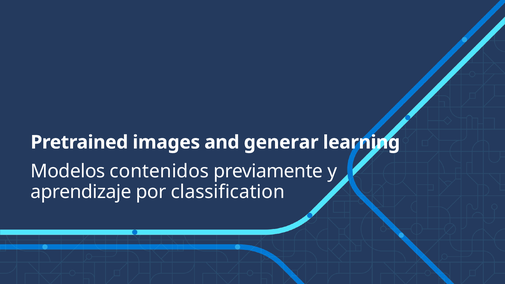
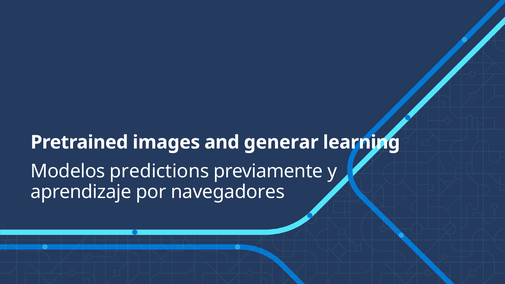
contenidos: contenidos -> predictions
classification: classification -> navegadores
